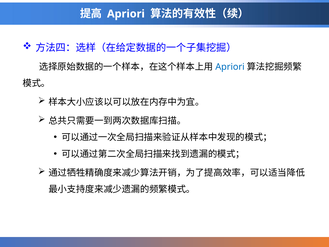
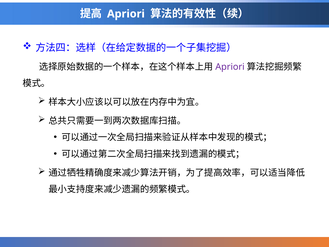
Apriori at (230, 67) colour: blue -> purple
